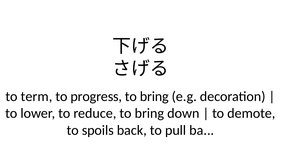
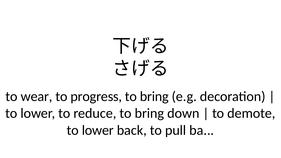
term: term -> wear
spoils at (98, 130): spoils -> lower
